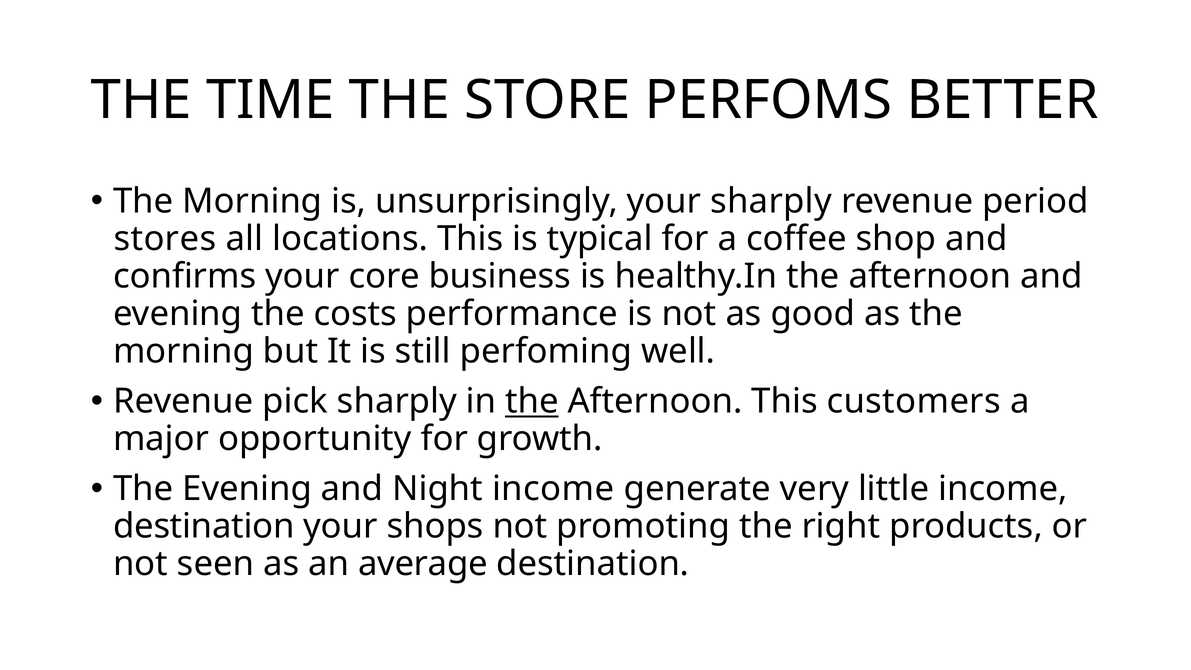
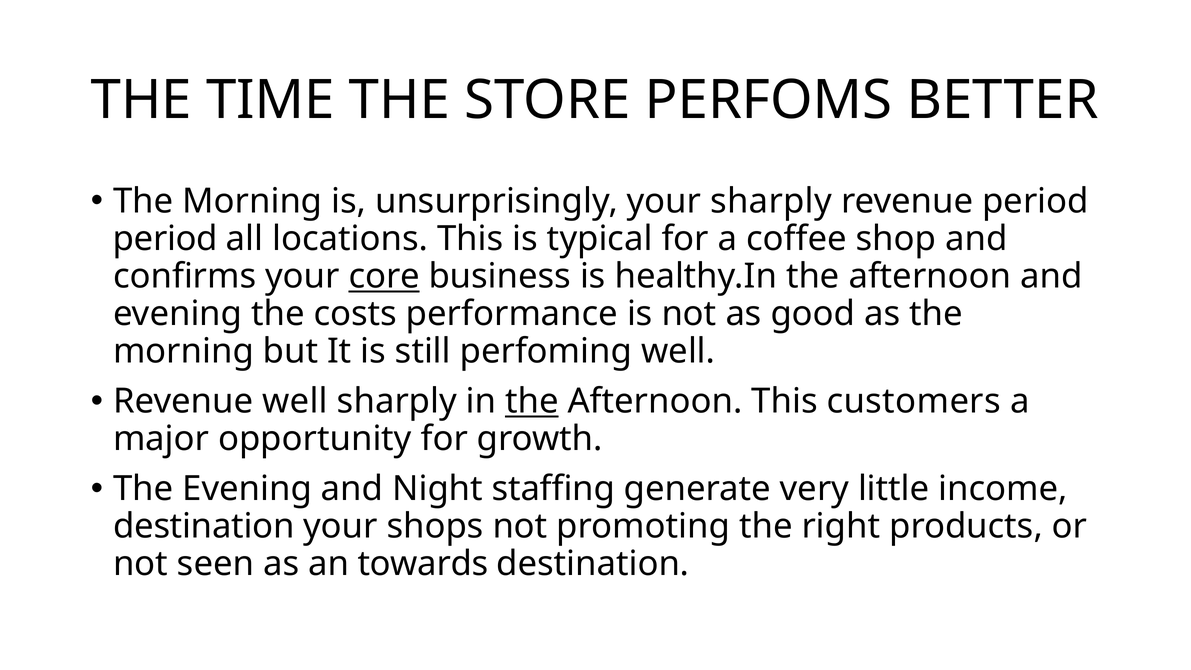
stores at (165, 239): stores -> period
core underline: none -> present
Revenue pick: pick -> well
Night income: income -> staffing
average: average -> towards
